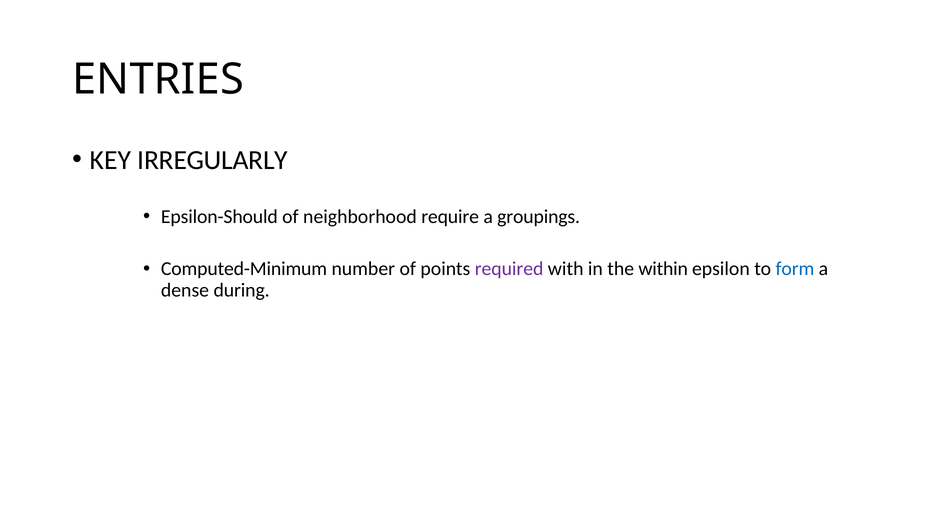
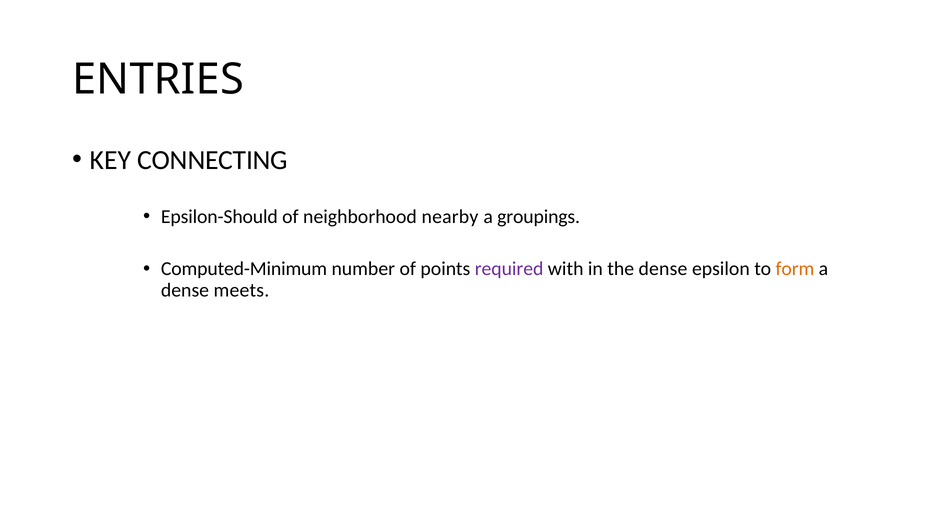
IRREGULARLY: IRREGULARLY -> CONNECTING
require: require -> nearby
the within: within -> dense
form colour: blue -> orange
during: during -> meets
